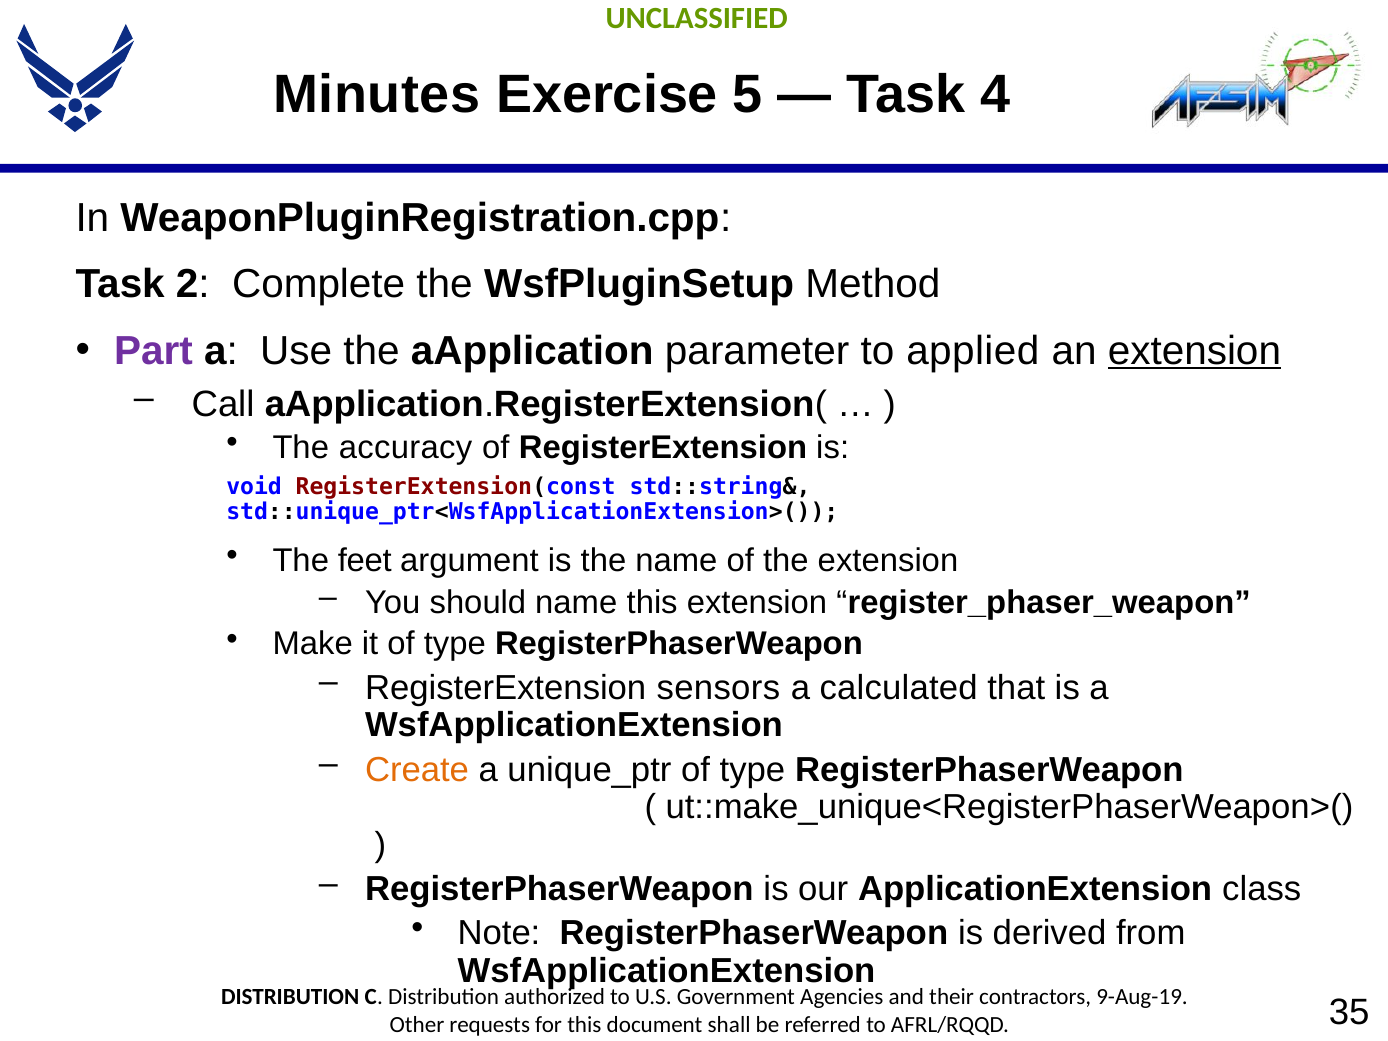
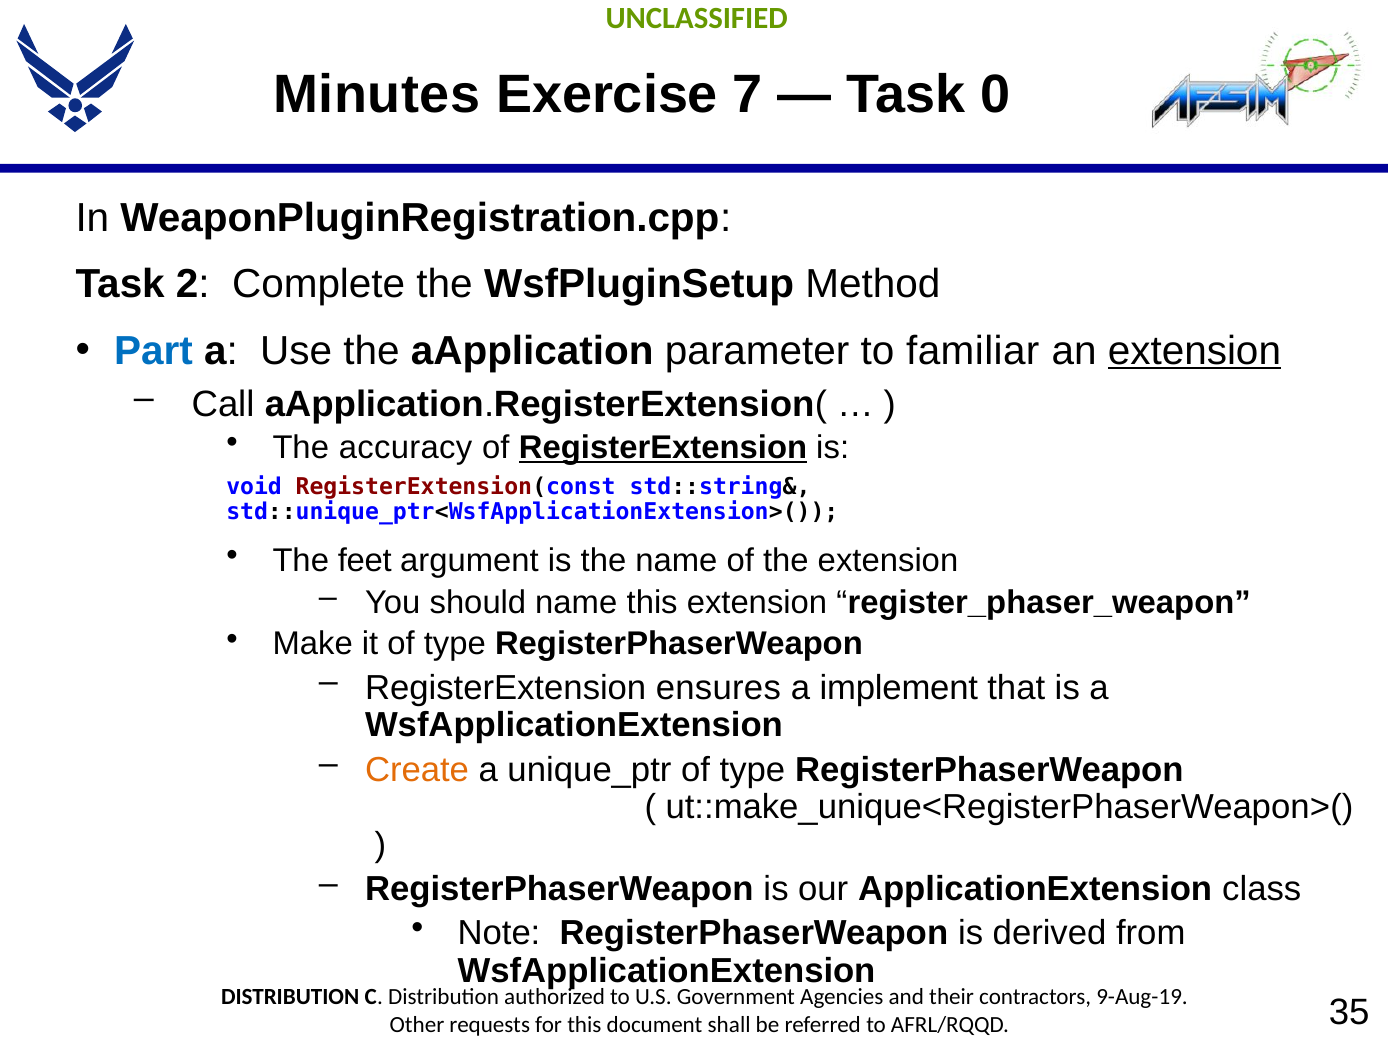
5: 5 -> 7
4: 4 -> 0
Part colour: purple -> blue
applied: applied -> familiar
RegisterExtension at (663, 448) underline: none -> present
sensors: sensors -> ensures
calculated: calculated -> implement
